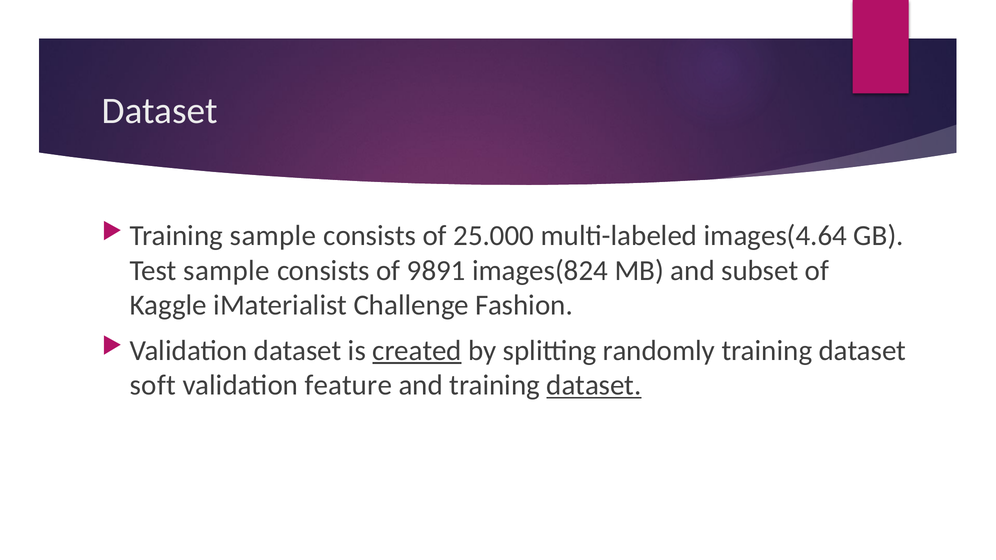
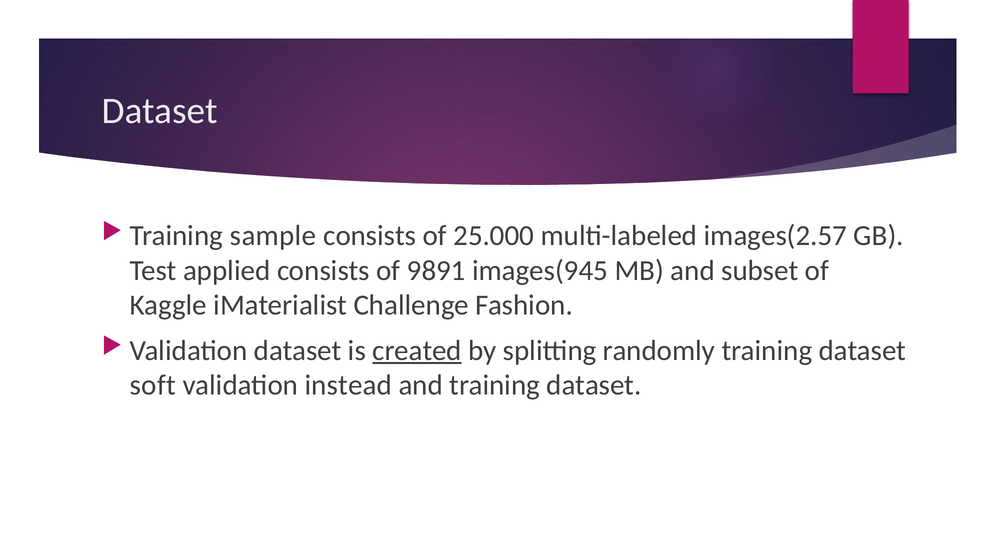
images(4.64: images(4.64 -> images(2.57
Test sample: sample -> applied
images(824: images(824 -> images(945
feature: feature -> instead
dataset at (594, 385) underline: present -> none
